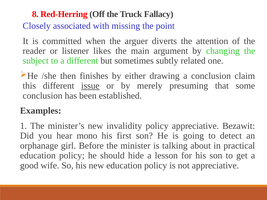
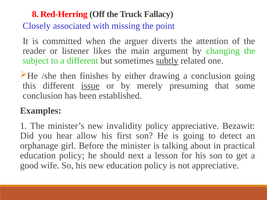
subtly underline: none -> present
conclusion claim: claim -> going
mono: mono -> allow
hide: hide -> next
